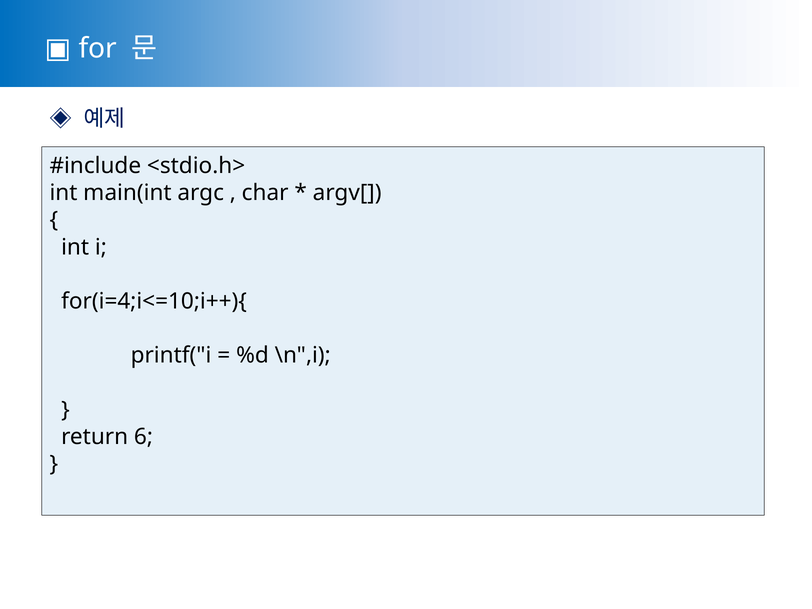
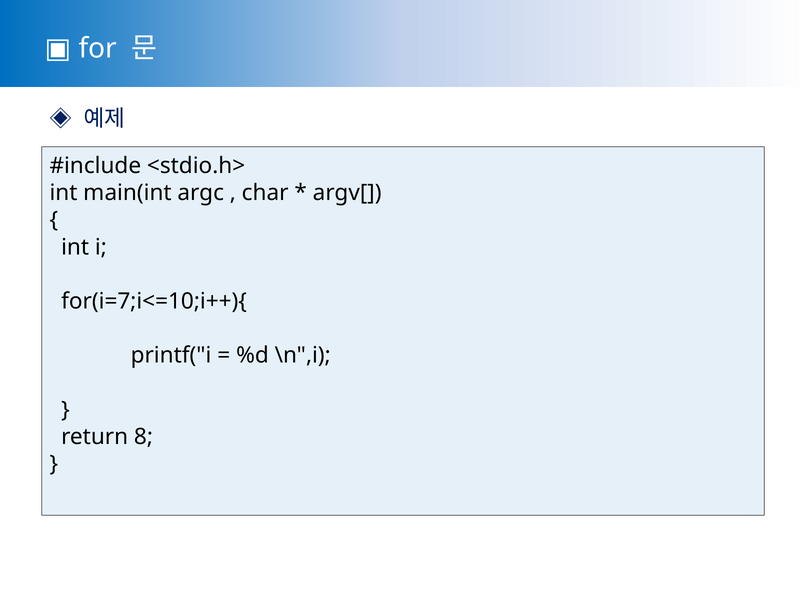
for(i=4;i<=10;i++){: for(i=4;i<=10;i++){ -> for(i=7;i<=10;i++){
6: 6 -> 8
